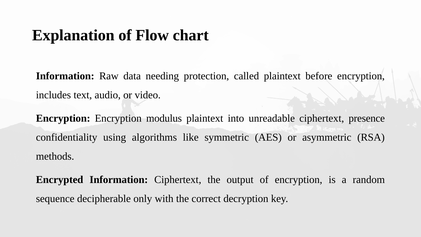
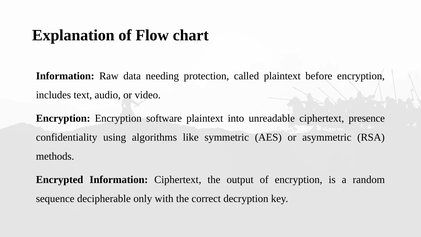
modulus: modulus -> software
